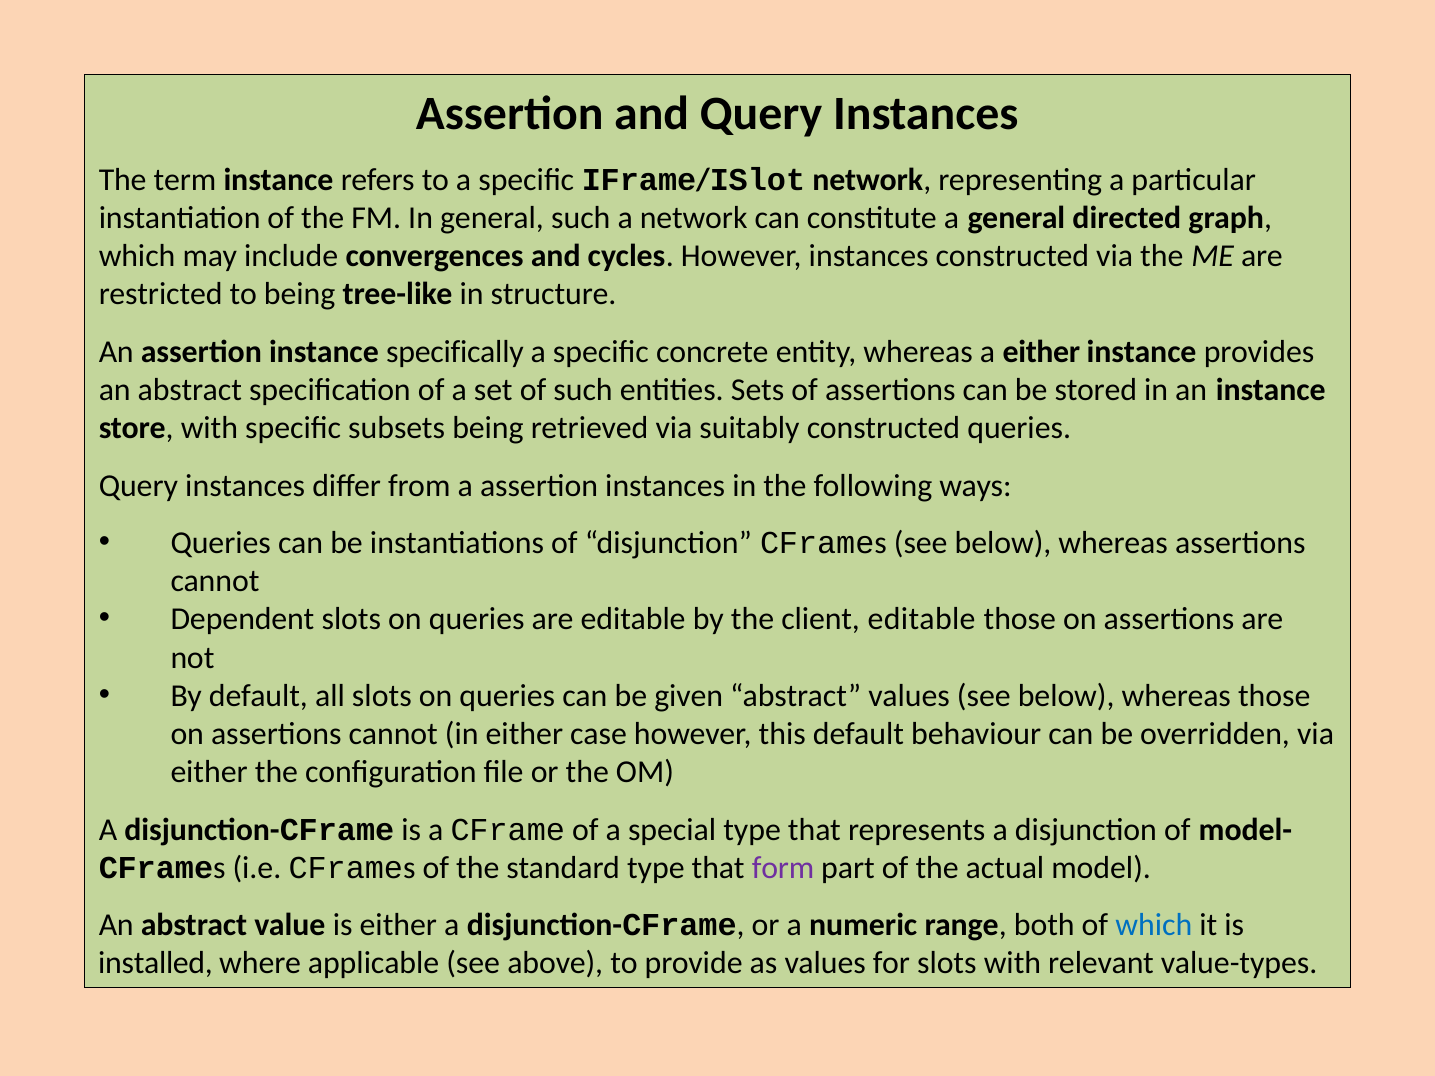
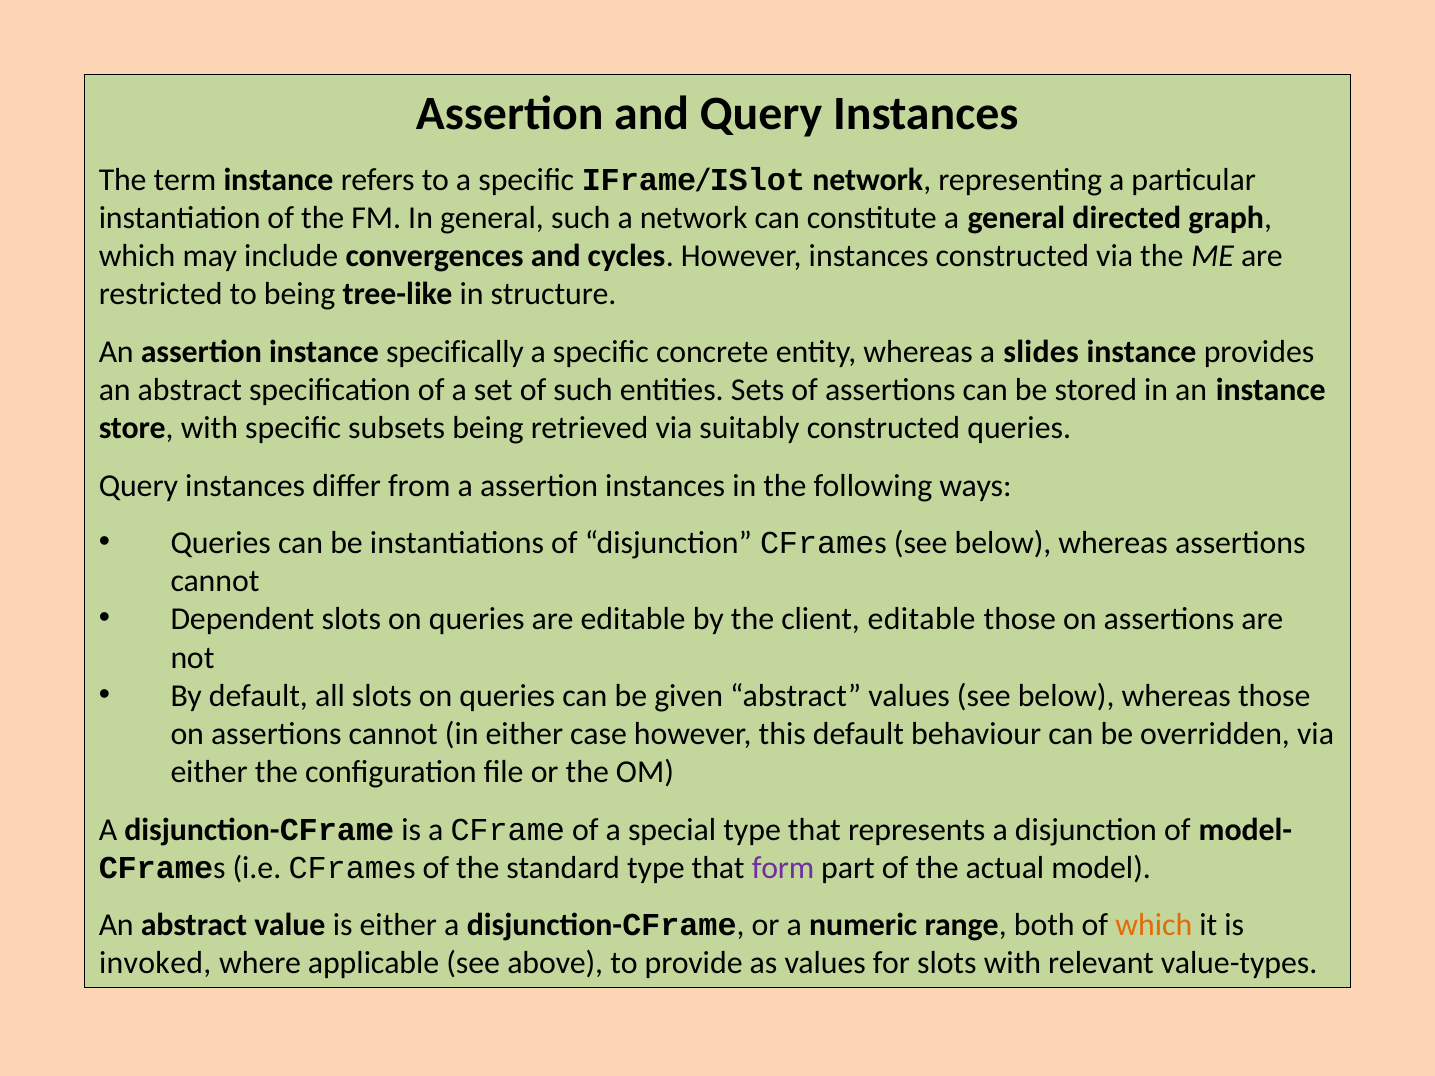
a either: either -> slides
which at (1154, 925) colour: blue -> orange
installed: installed -> invoked
